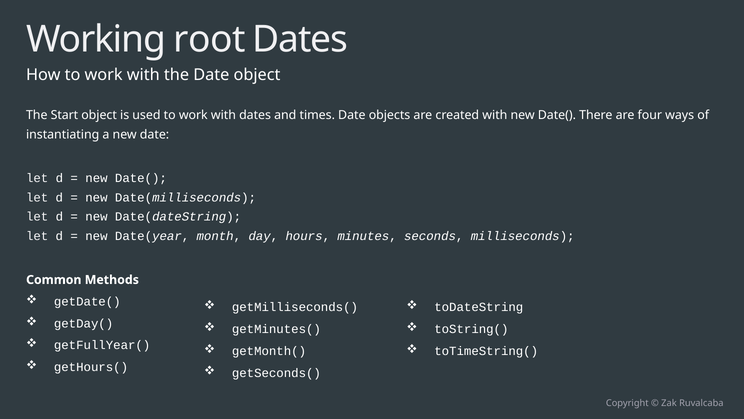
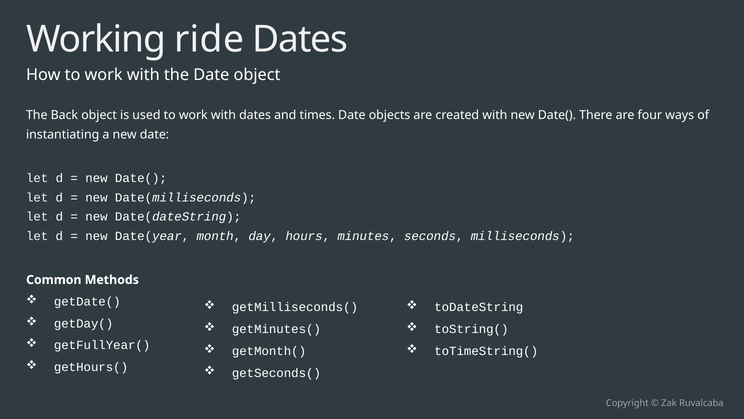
root: root -> ride
Start: Start -> Back
